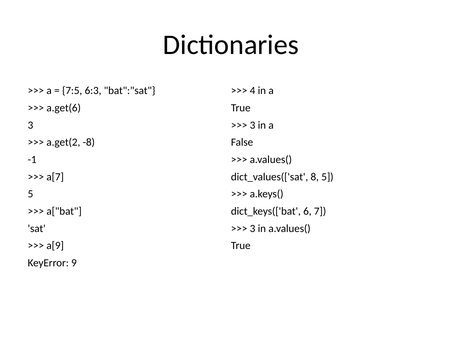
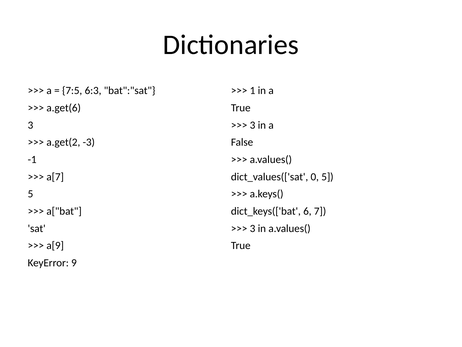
4: 4 -> 1
-8: -8 -> -3
8: 8 -> 0
